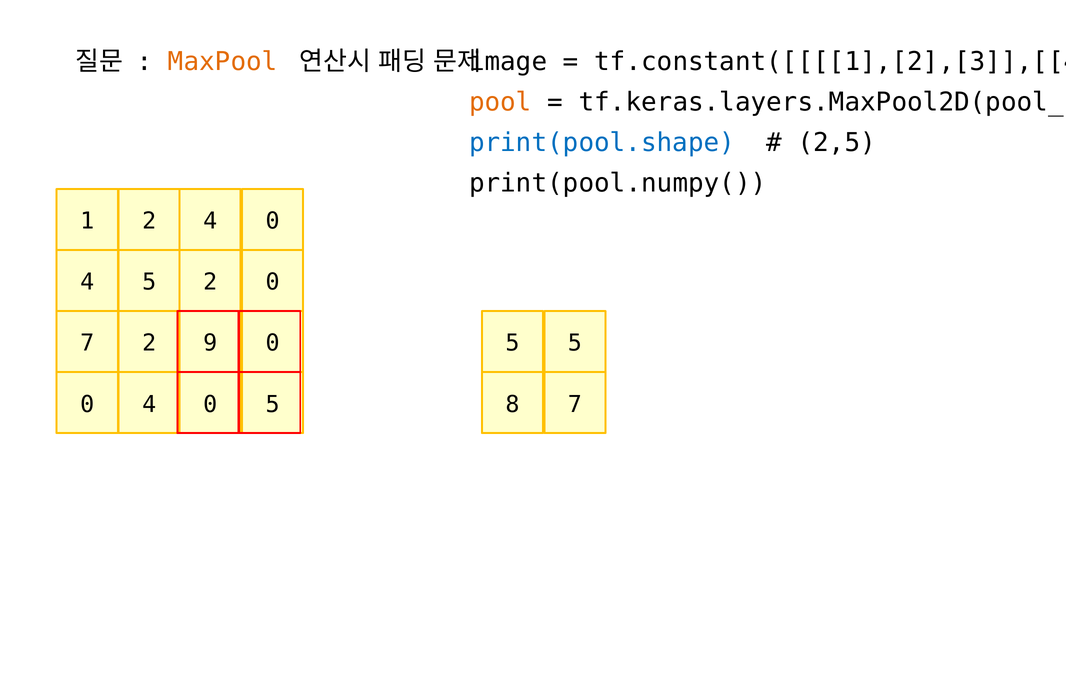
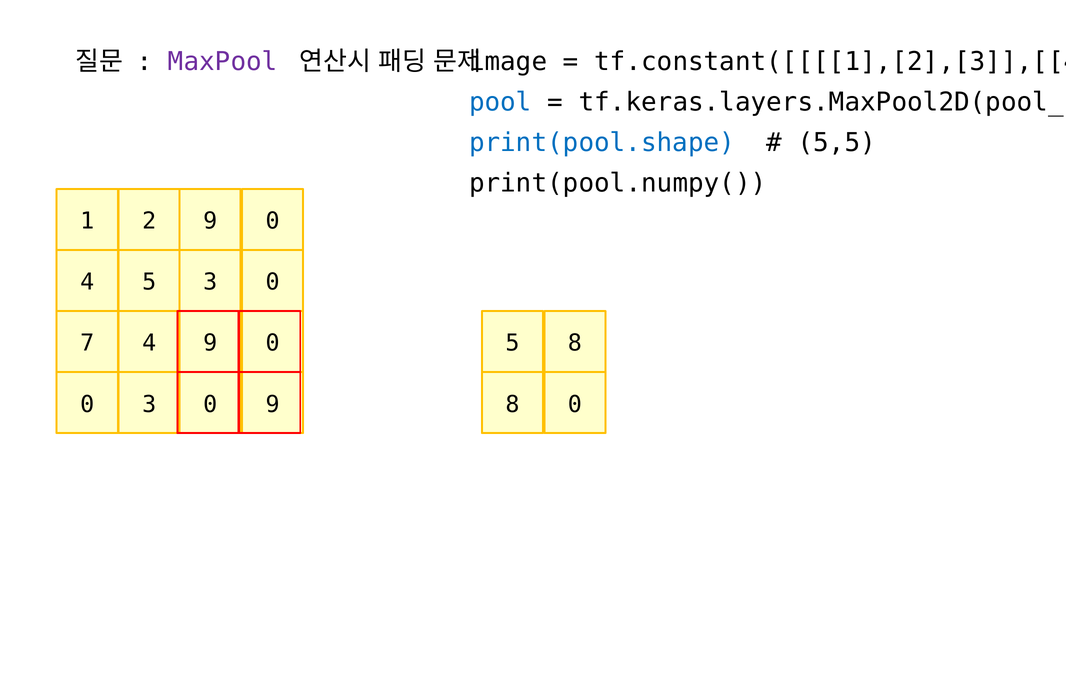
MaxPool colour: orange -> purple
pool colour: orange -> blue
2,5: 2,5 -> 5,5
2 4: 4 -> 9
5 2: 2 -> 3
7 2: 2 -> 4
5 at (575, 343): 5 -> 8
0 4: 4 -> 3
0 5: 5 -> 9
8 7: 7 -> 0
